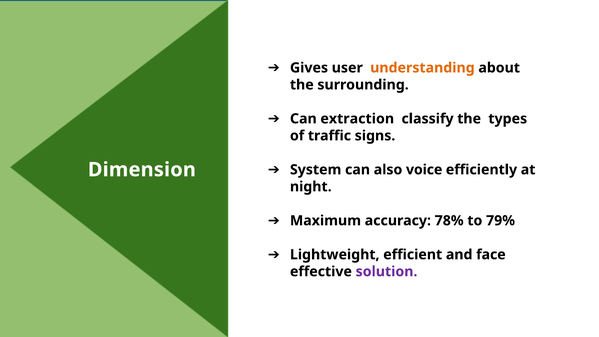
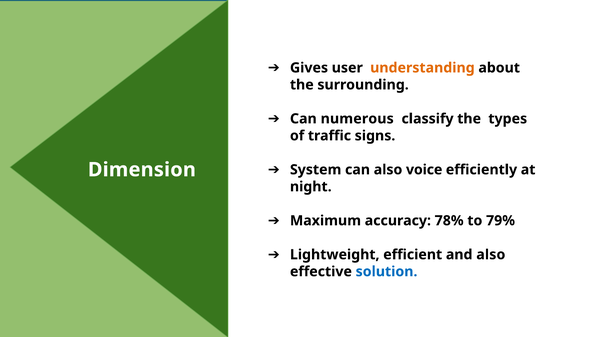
extraction: extraction -> numerous
and face: face -> also
solution colour: purple -> blue
